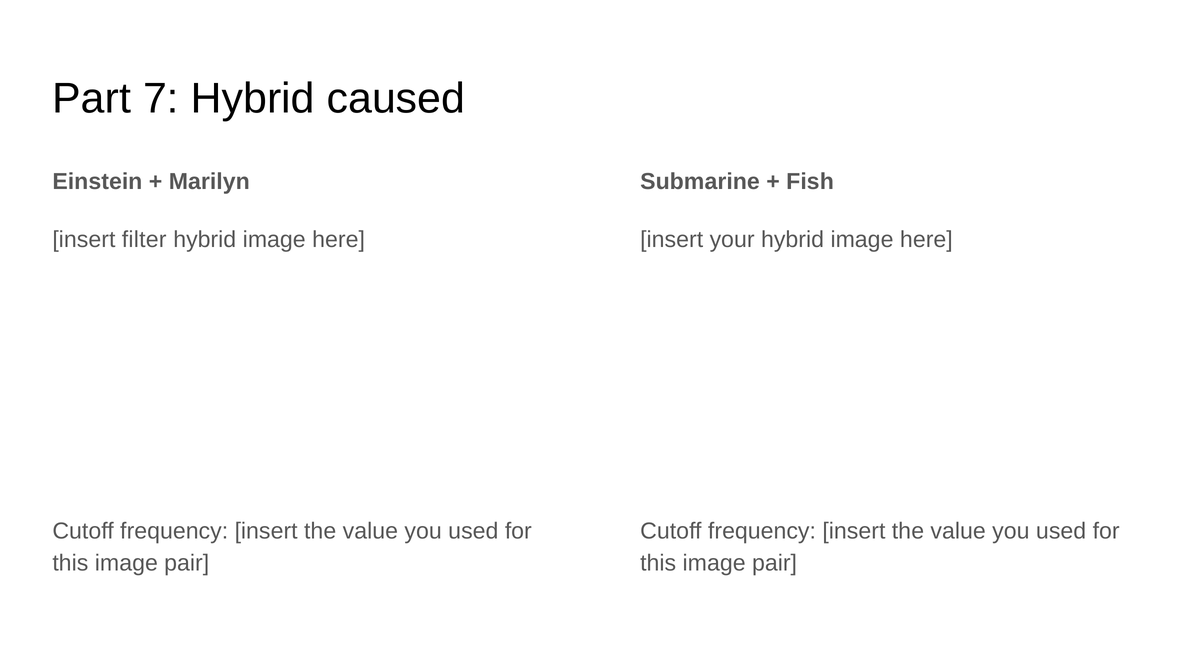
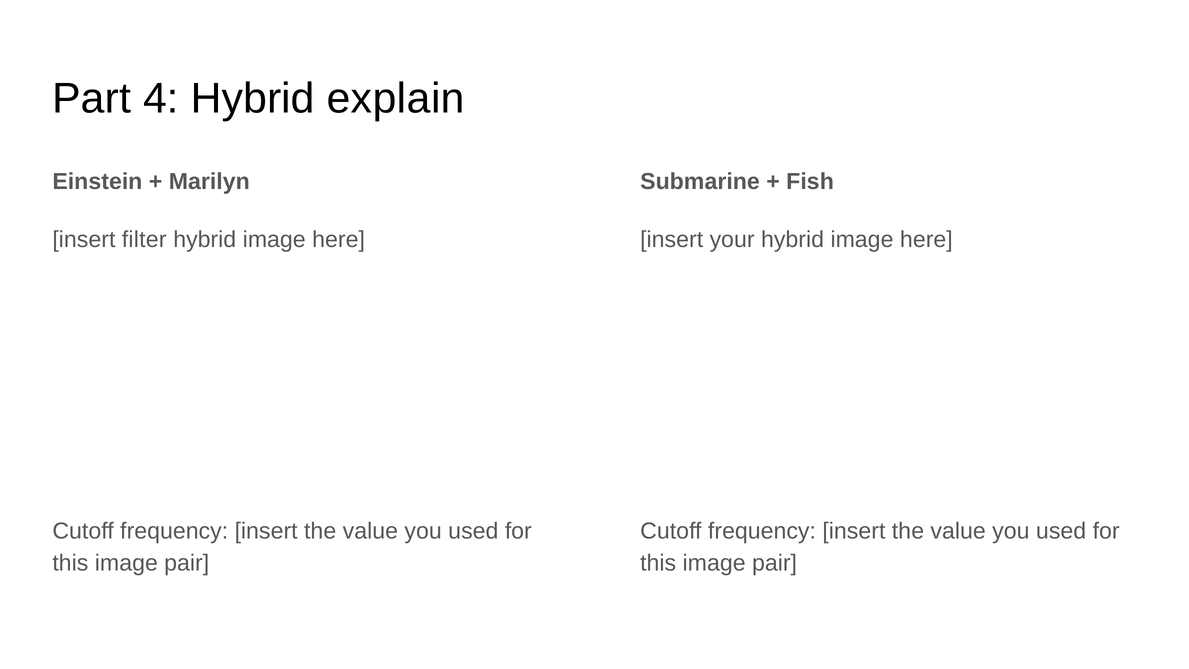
7: 7 -> 4
caused: caused -> explain
